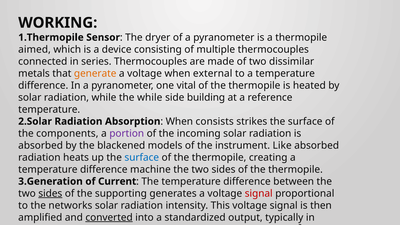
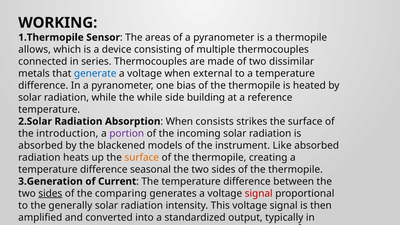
dryer: dryer -> areas
aimed: aimed -> allows
generate colour: orange -> blue
vital: vital -> bias
components: components -> introduction
surface at (142, 157) colour: blue -> orange
machine: machine -> seasonal
supporting: supporting -> comparing
networks: networks -> generally
converted underline: present -> none
